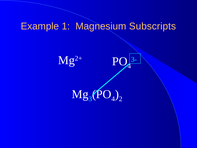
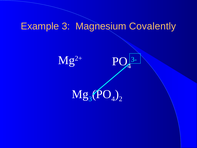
Example 1: 1 -> 3
Subscripts: Subscripts -> Covalently
